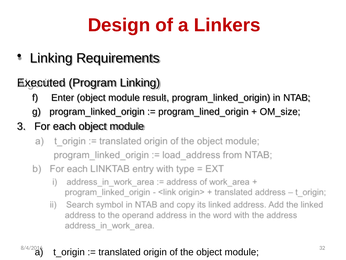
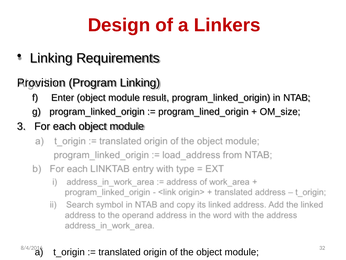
Executed: Executed -> Provision
